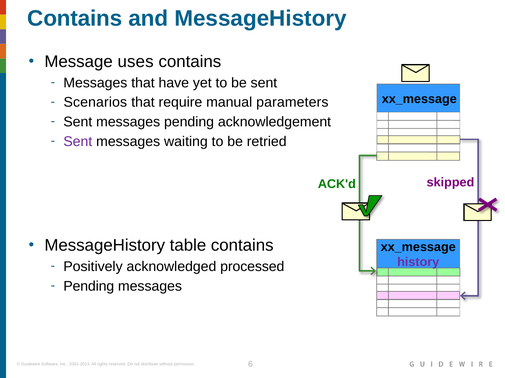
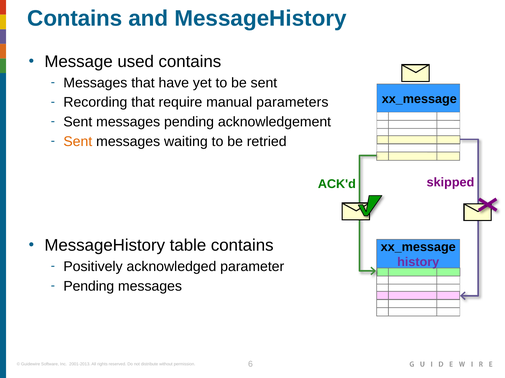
uses: uses -> used
Scenarios: Scenarios -> Recording
Sent at (78, 142) colour: purple -> orange
processed: processed -> parameter
